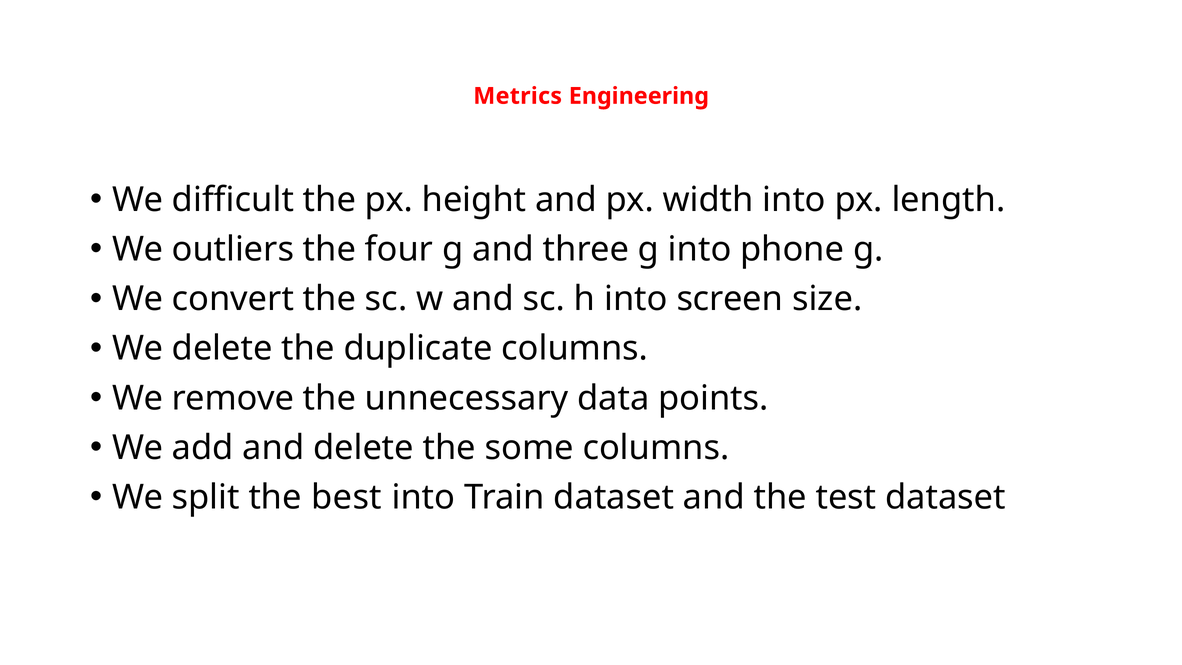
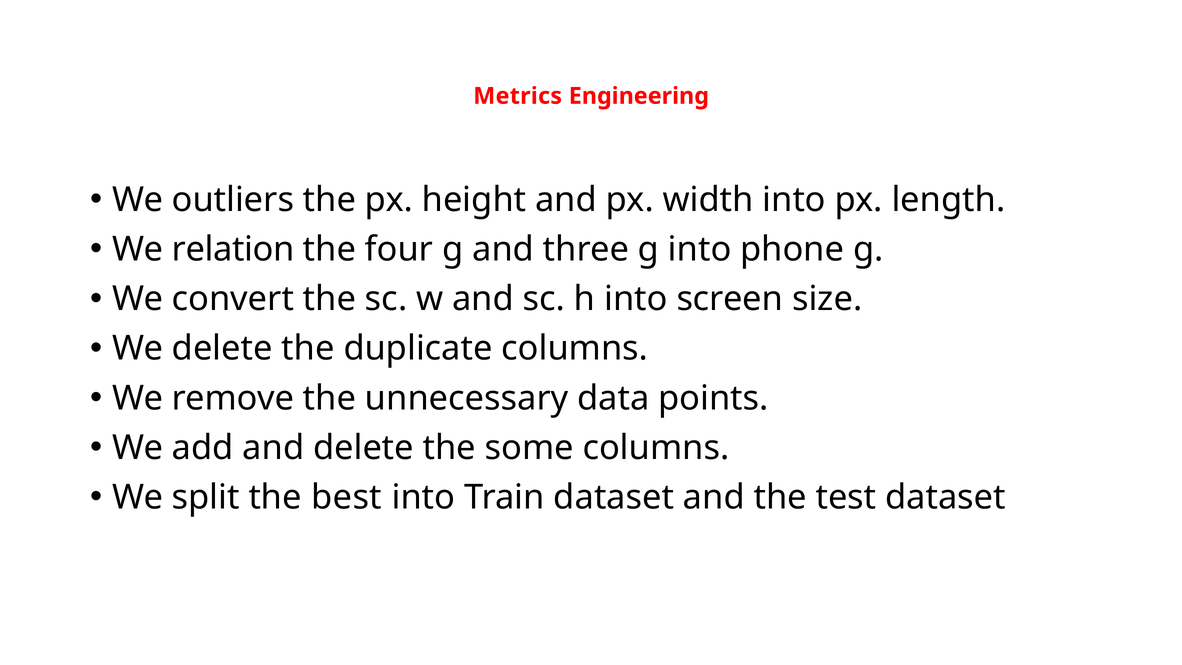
difficult: difficult -> outliers
outliers: outliers -> relation
